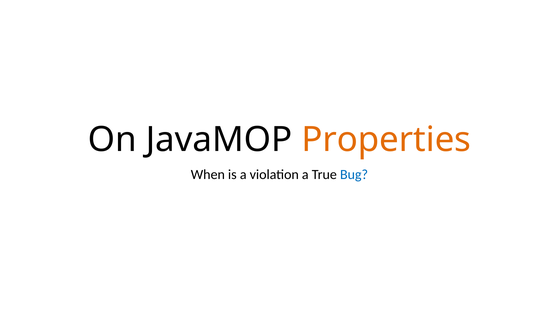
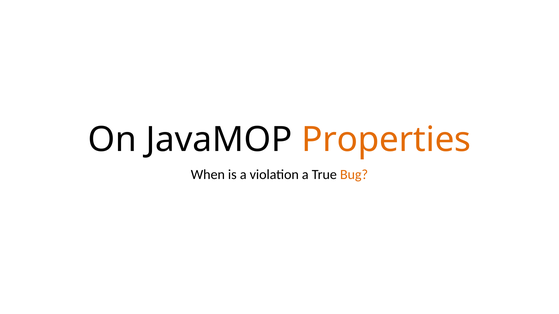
Bug colour: blue -> orange
